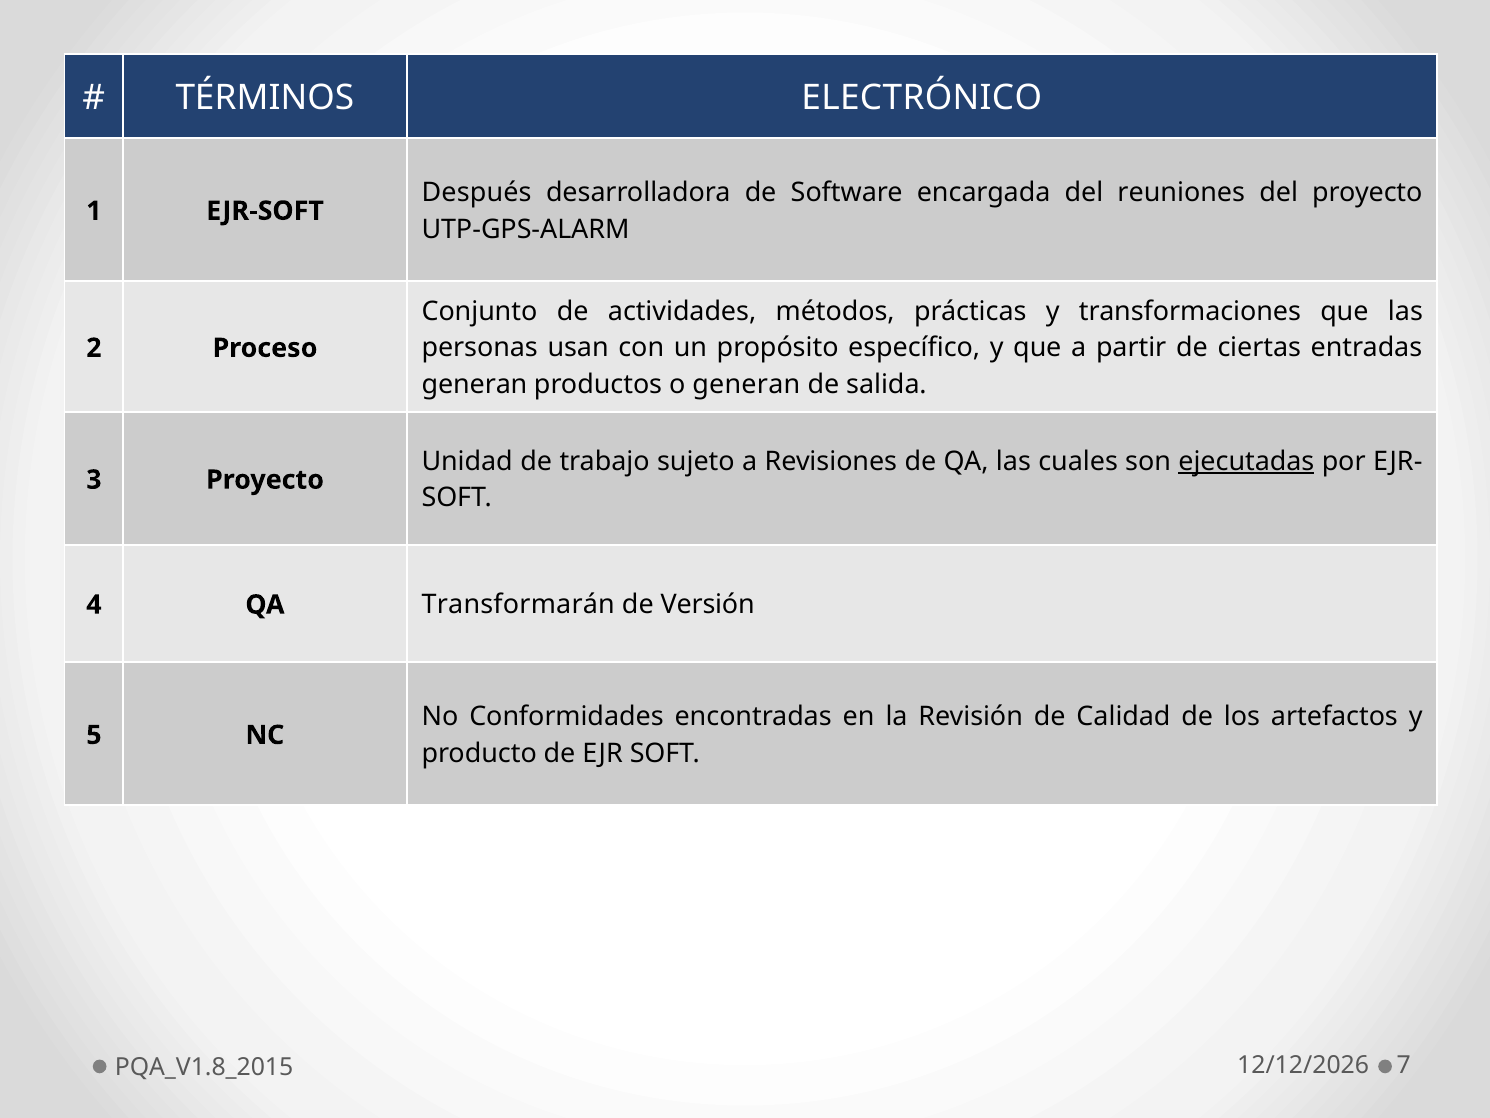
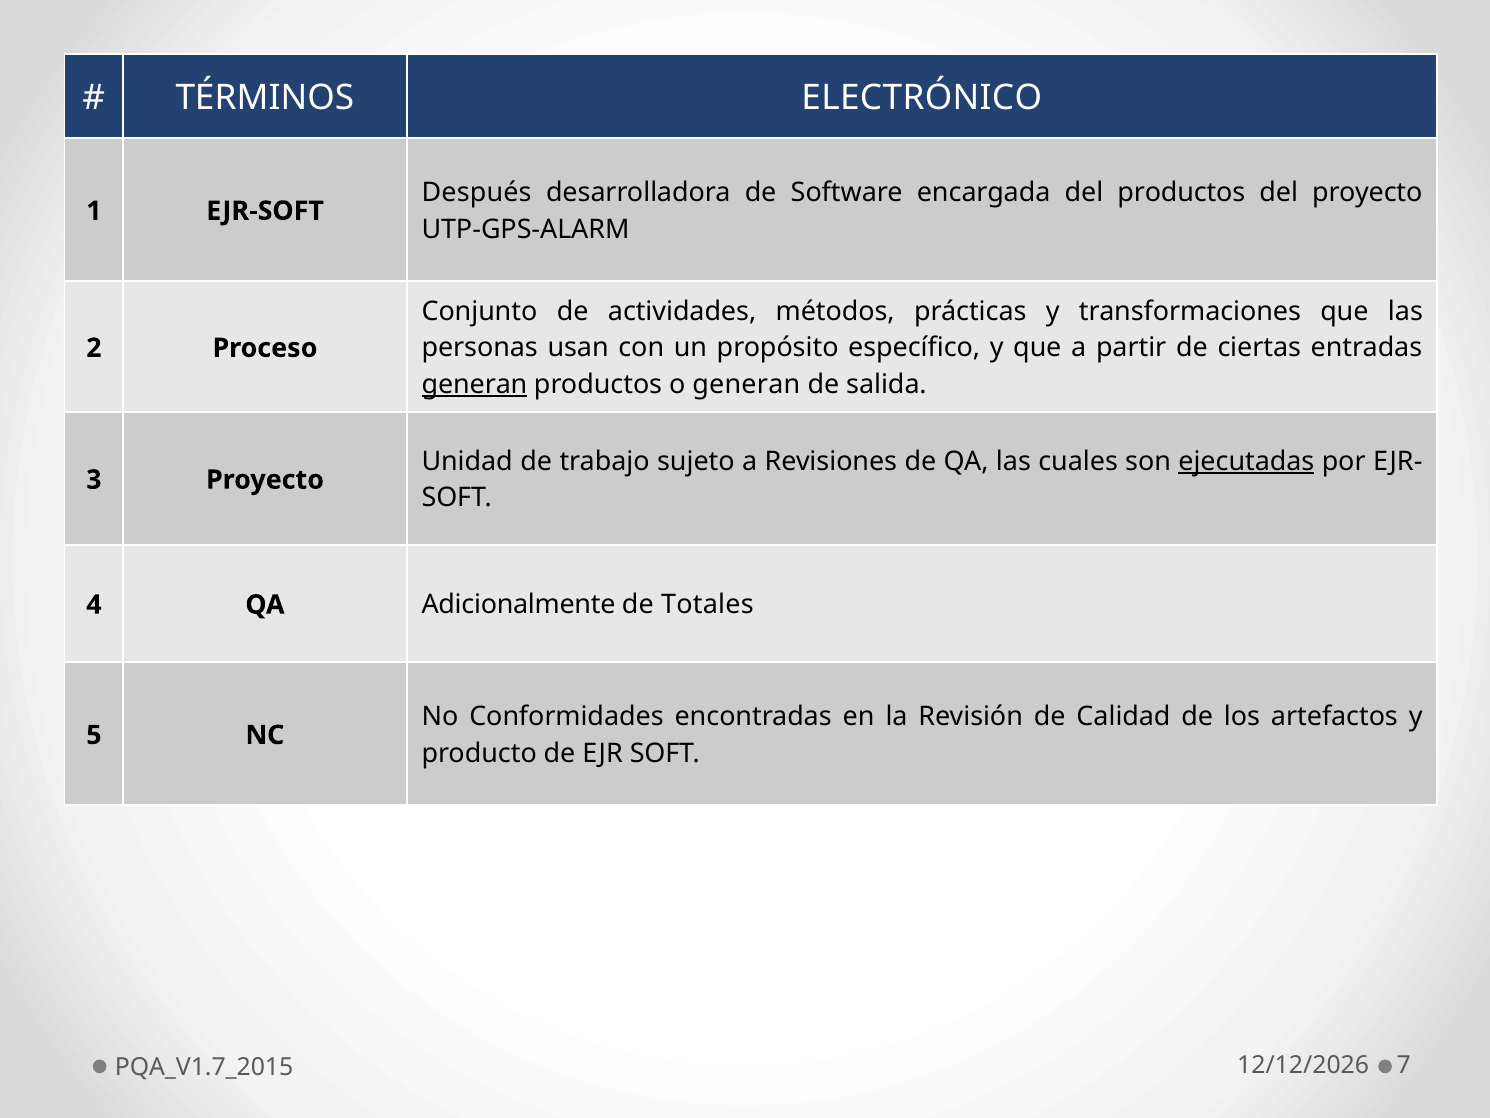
del reuniones: reuniones -> productos
generan at (475, 384) underline: none -> present
Transformarán: Transformarán -> Adicionalmente
Versión: Versión -> Totales
PQA_V1.8_2015: PQA_V1.8_2015 -> PQA_V1.7_2015
